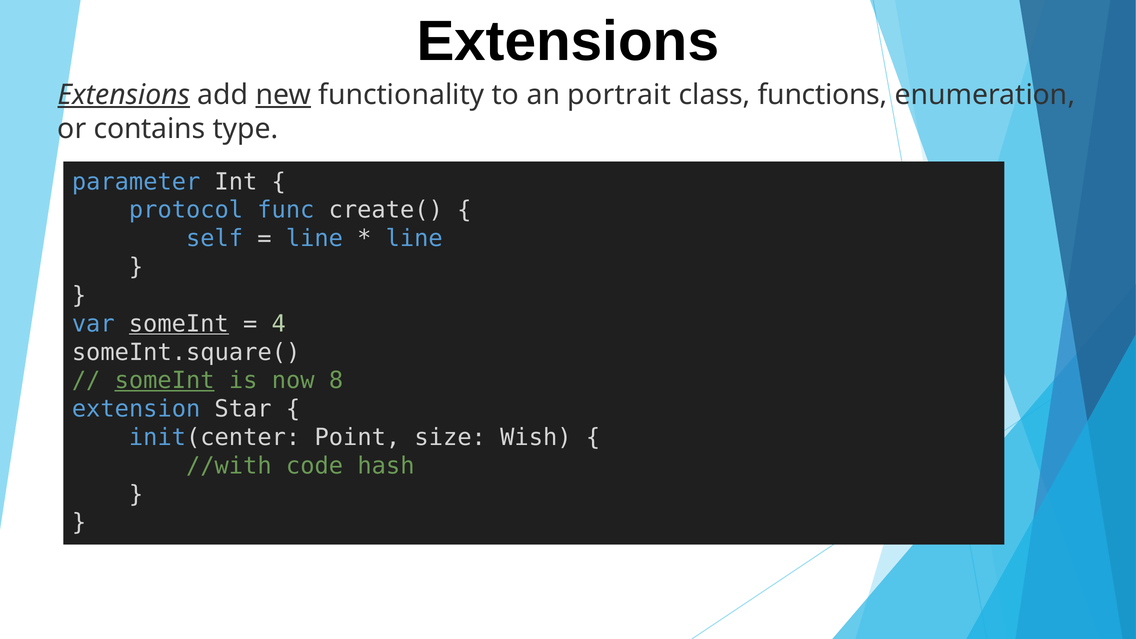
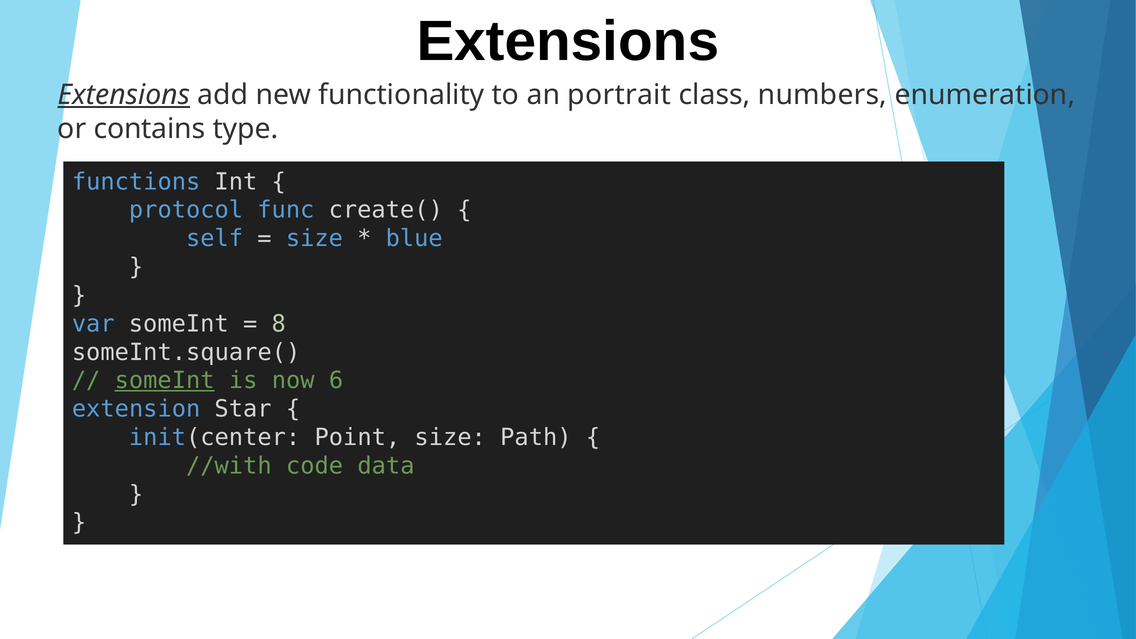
new underline: present -> none
functions: functions -> numbers
parameter: parameter -> functions
line at (314, 239): line -> size
line at (414, 239): line -> blue
someInt at (179, 324) underline: present -> none
4: 4 -> 8
8: 8 -> 6
Wish: Wish -> Path
hash: hash -> data
